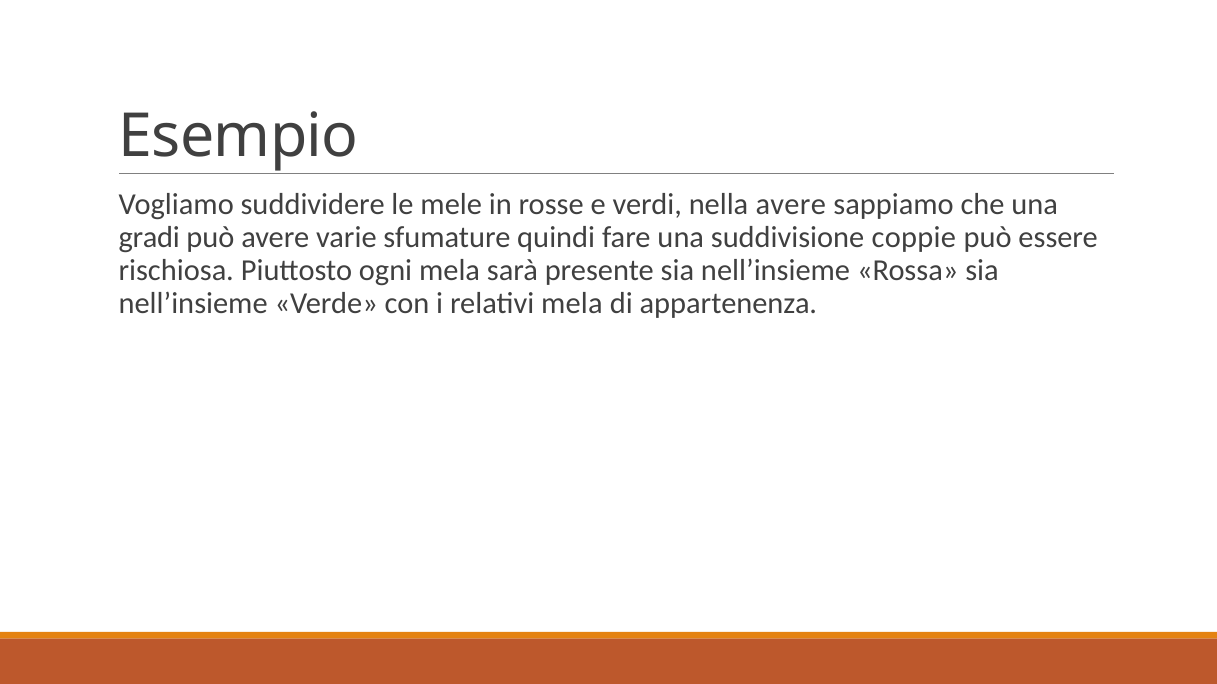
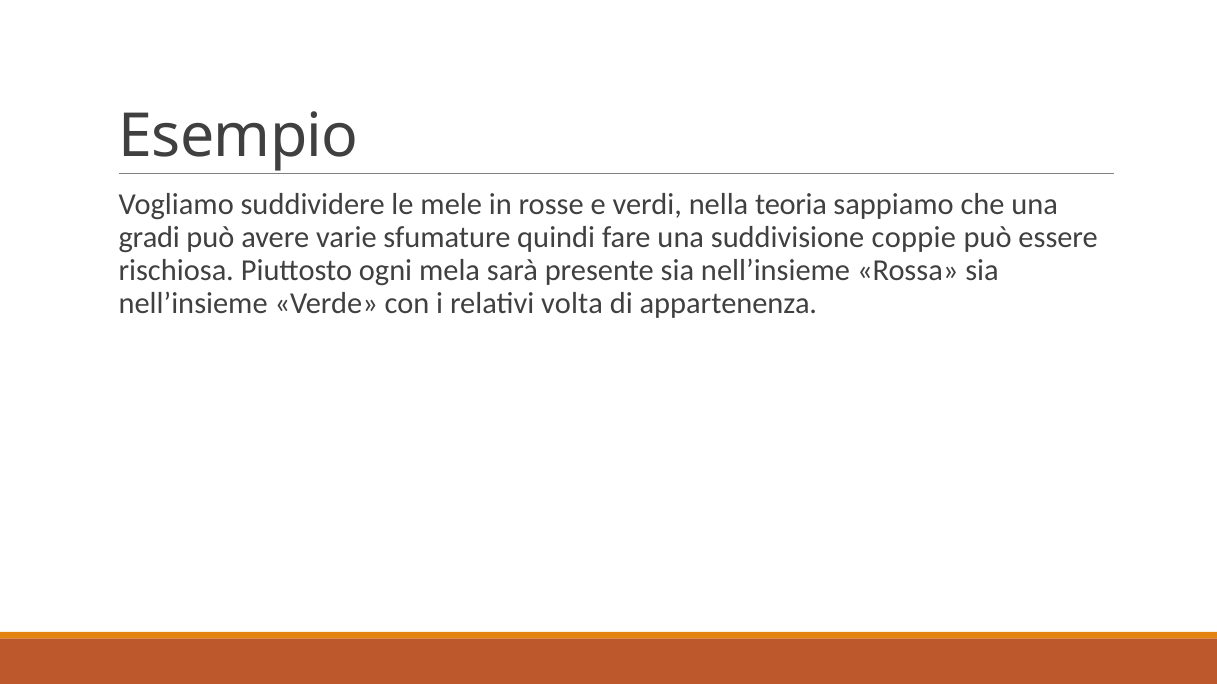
nella avere: avere -> teoria
relativi mela: mela -> volta
